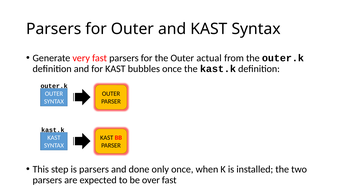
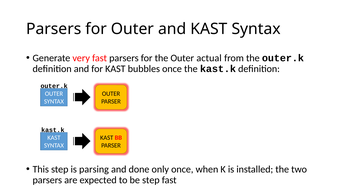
is parsers: parsers -> parsing
be over: over -> step
